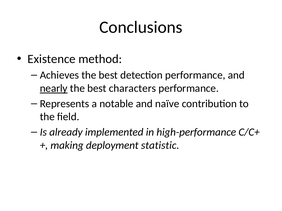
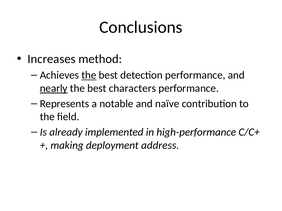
Existence: Existence -> Increases
the at (89, 75) underline: none -> present
statistic: statistic -> address
